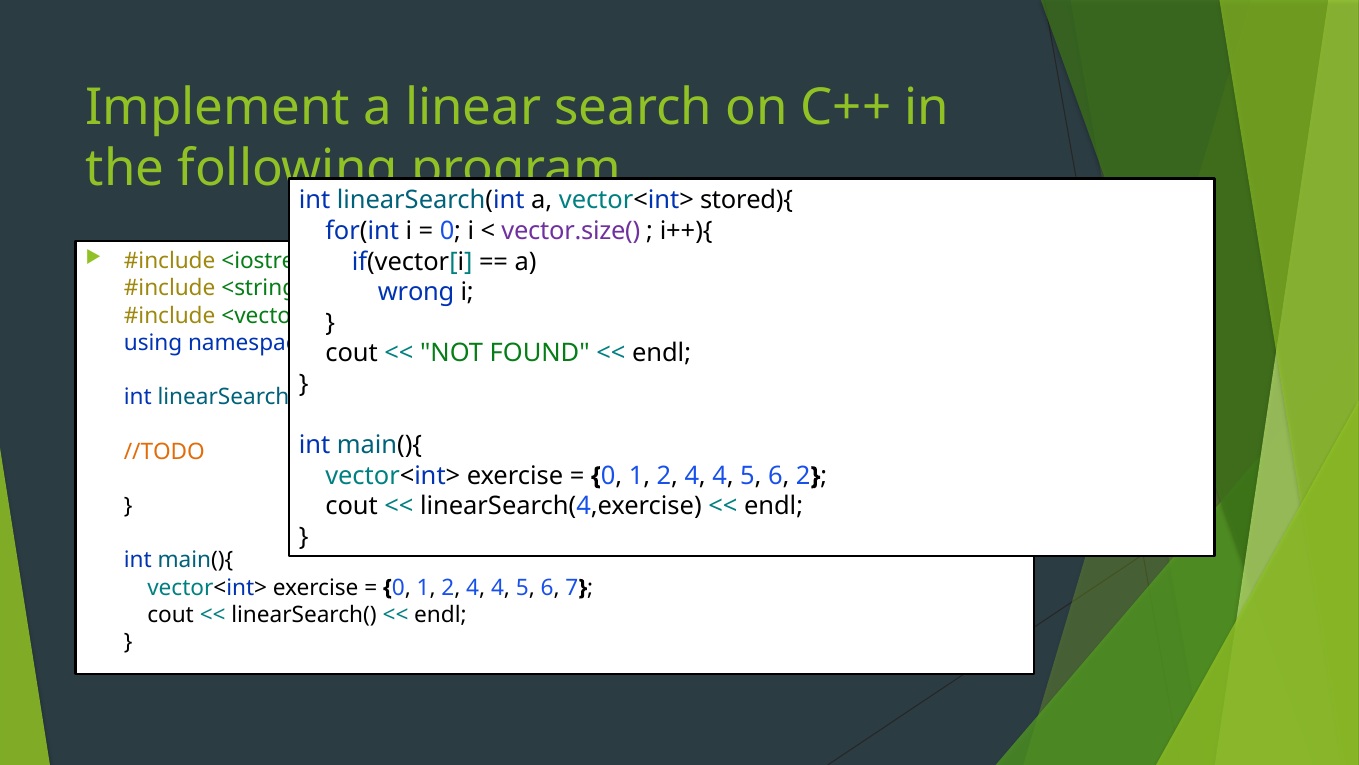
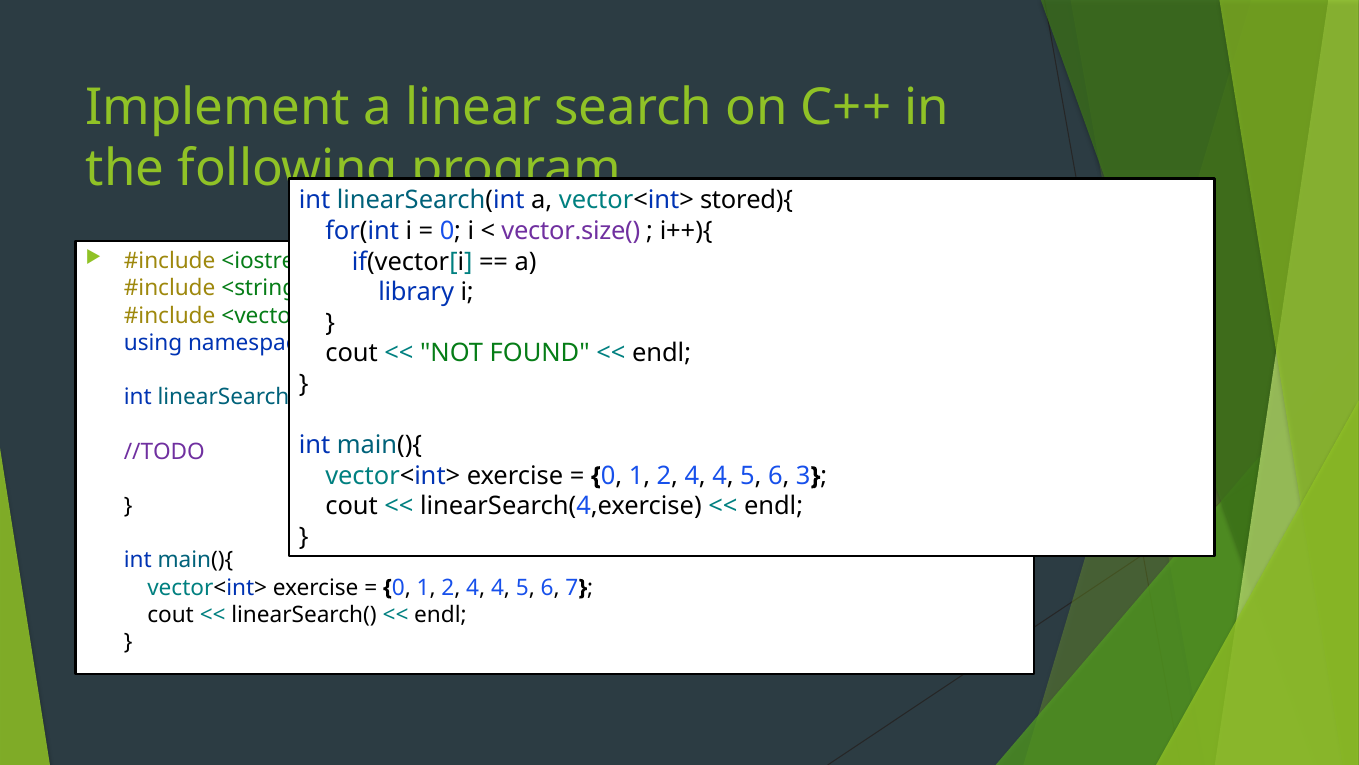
wrong: wrong -> library
//TODO colour: orange -> purple
6 2: 2 -> 3
